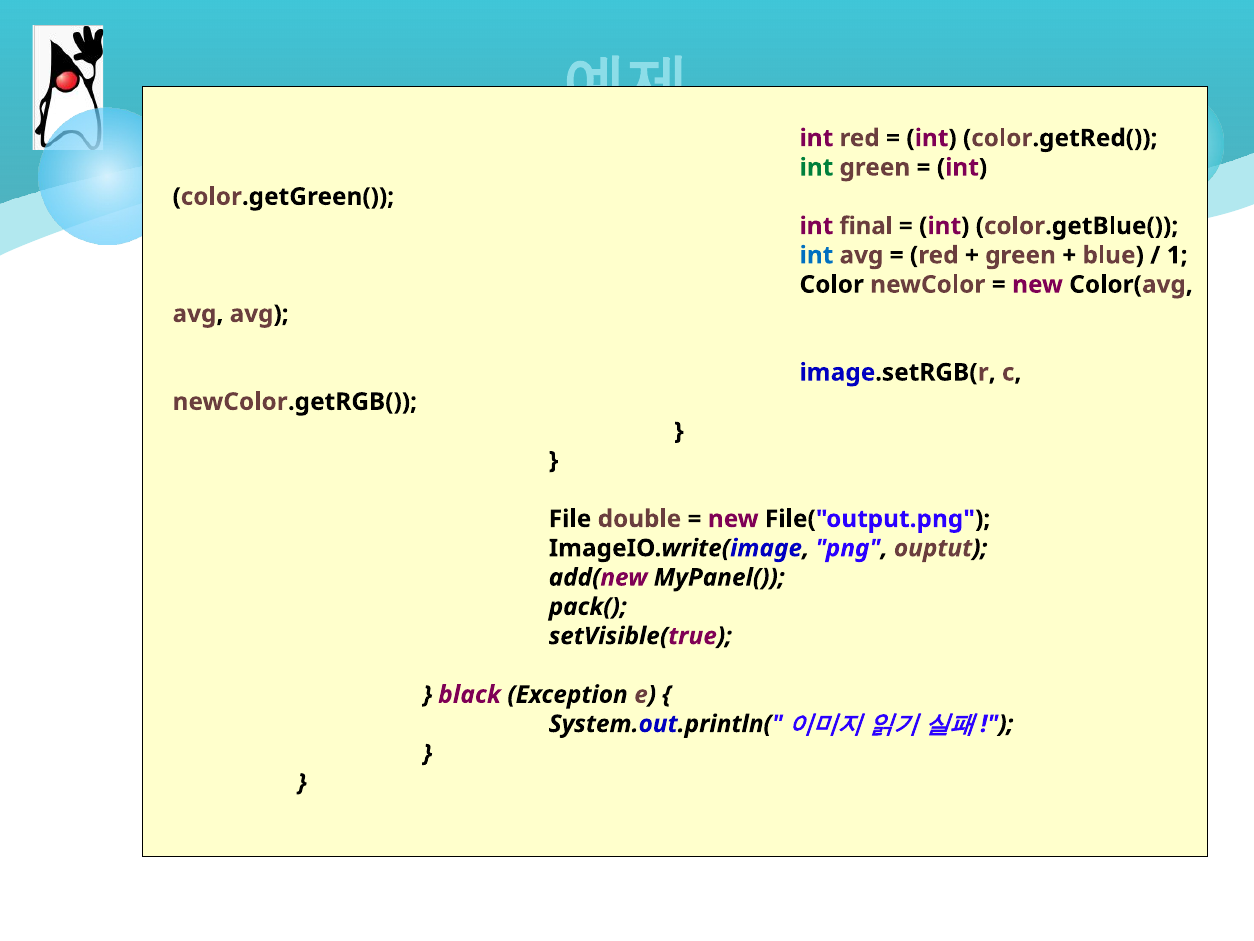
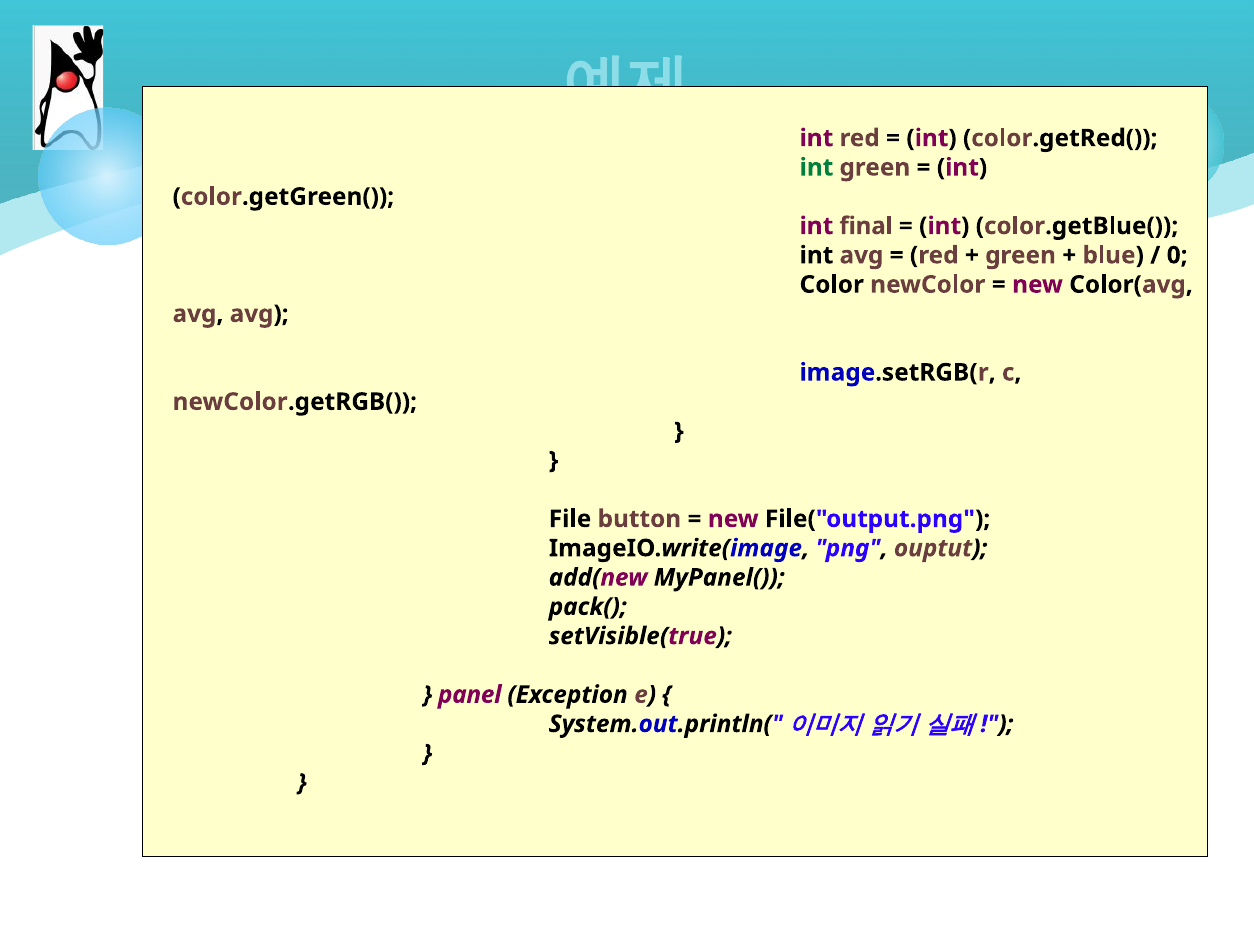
int at (816, 255) colour: blue -> black
1: 1 -> 0
double: double -> button
black: black -> panel
